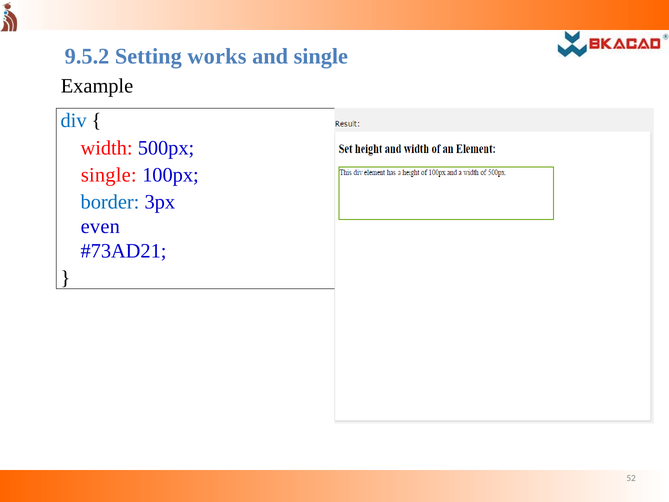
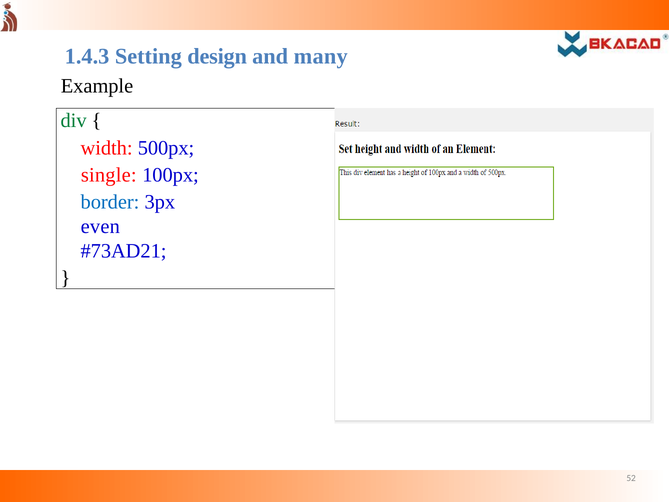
9.5.2: 9.5.2 -> 1.4.3
works: works -> design
and single: single -> many
div colour: blue -> green
